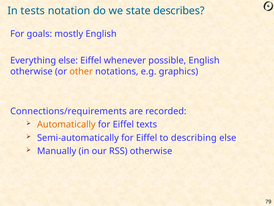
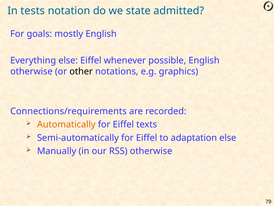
describes: describes -> admitted
other colour: orange -> black
describing: describing -> adaptation
